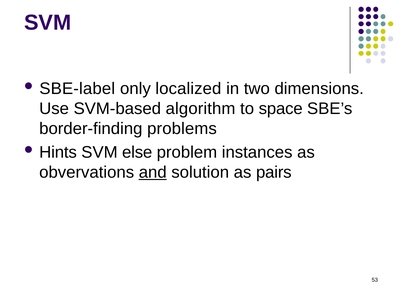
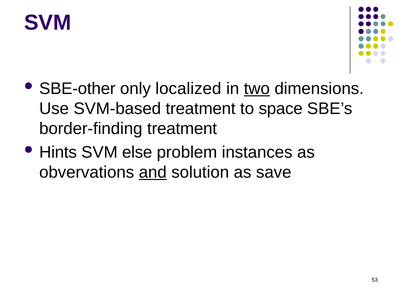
SBE-label: SBE-label -> SBE-other
two underline: none -> present
SVM-based algorithm: algorithm -> treatment
border-finding problems: problems -> treatment
pairs: pairs -> save
